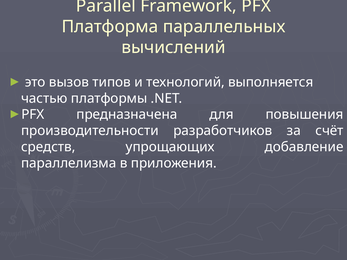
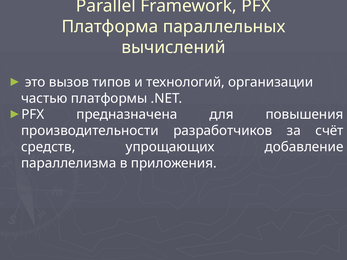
выполняется: выполняется -> организации
